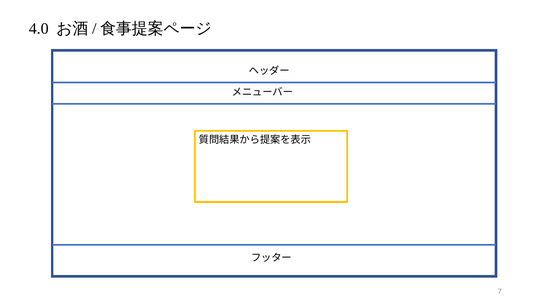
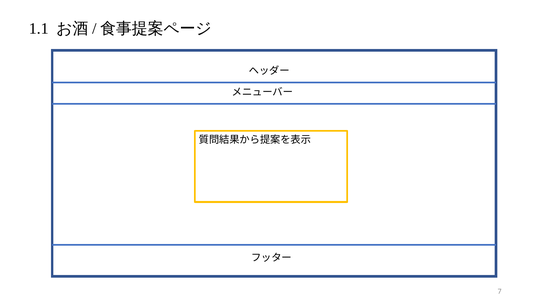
4.0: 4.0 -> 1.1
